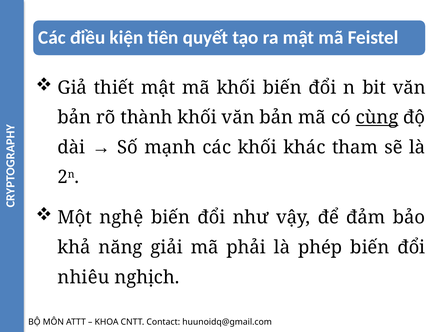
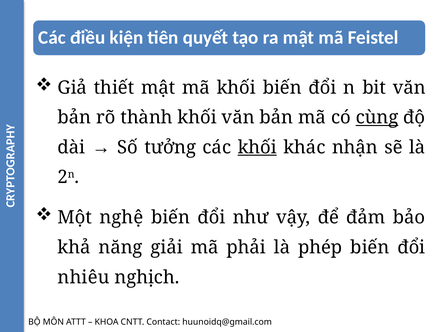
mạnh: mạnh -> tưởng
khối at (257, 147) underline: none -> present
tham: tham -> nhận
